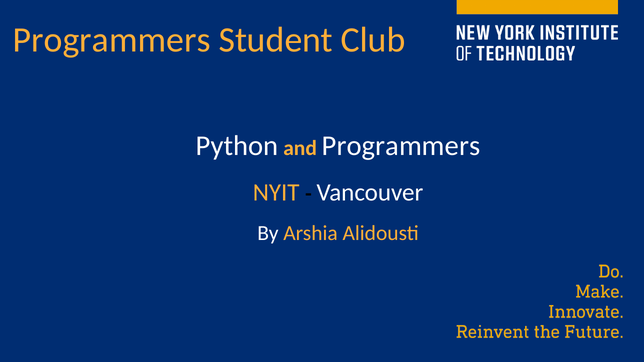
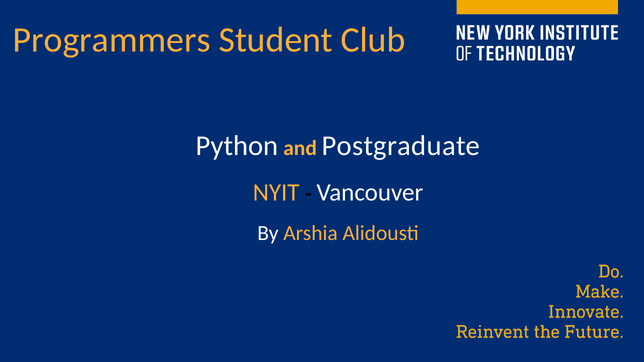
and Programmers: Programmers -> Postgraduate
